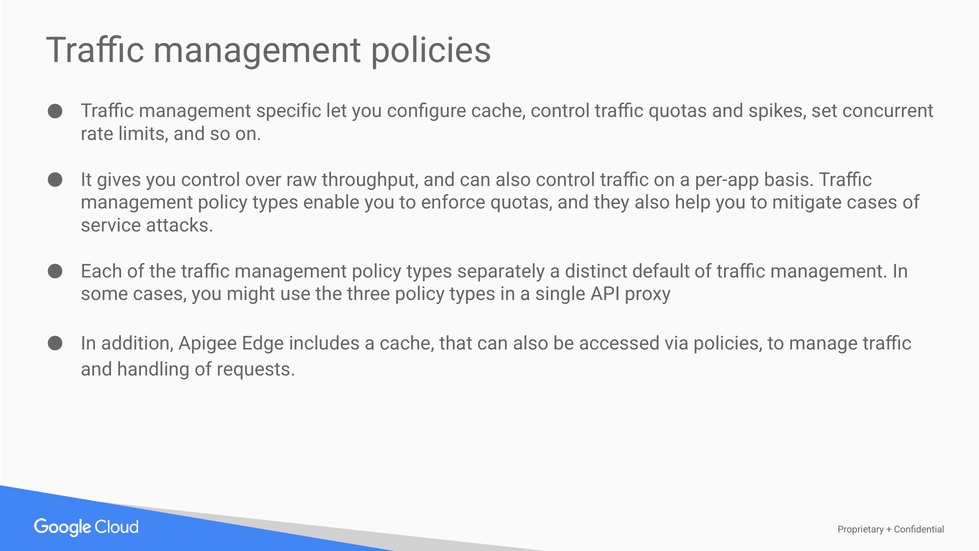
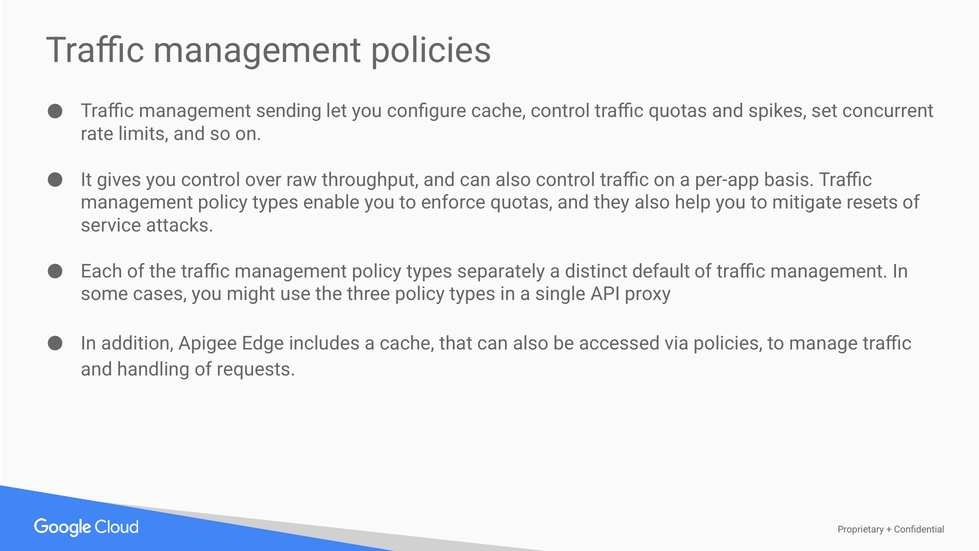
specific: specific -> sending
mitigate cases: cases -> resets
